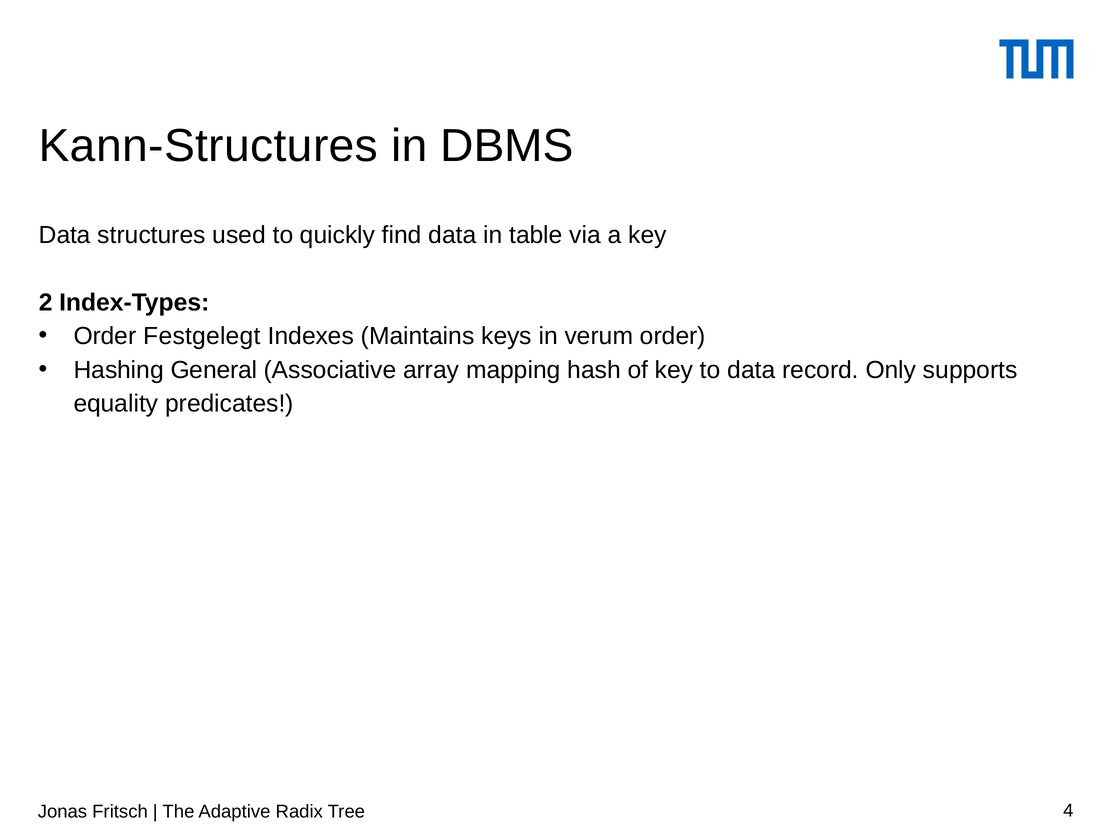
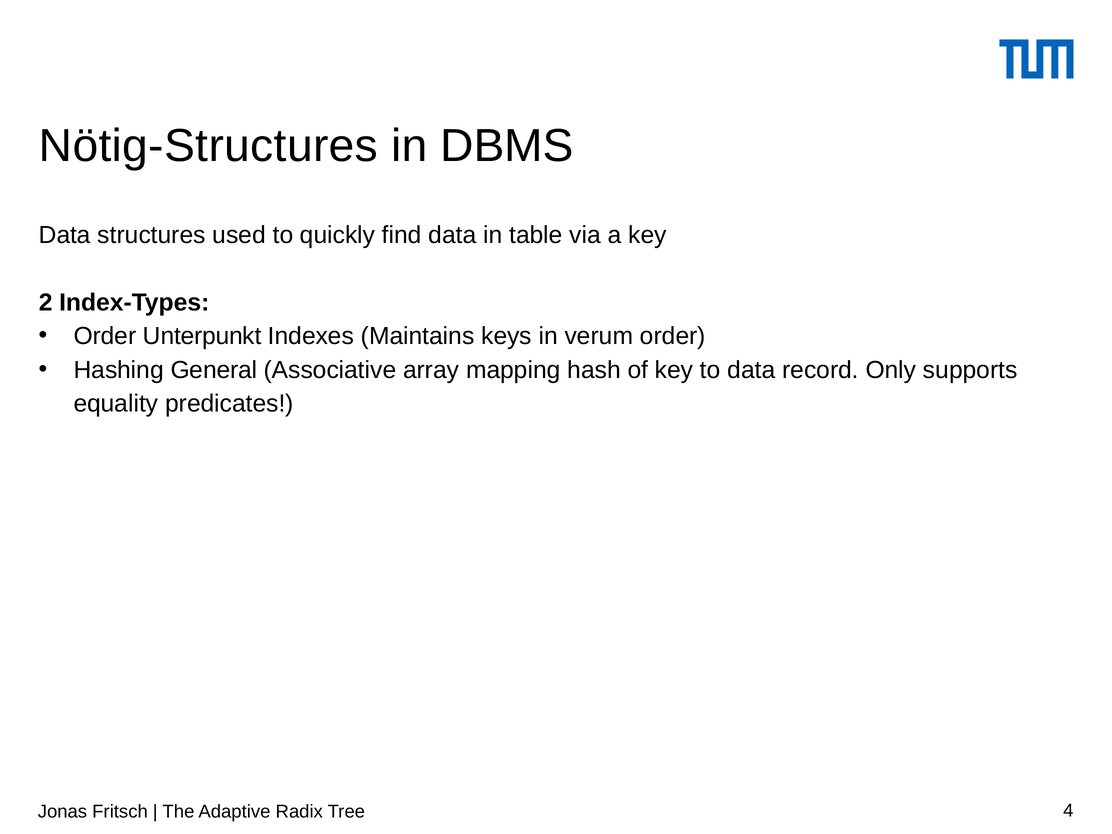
Kann-Structures: Kann-Structures -> Nötig-Structures
Festgelegt: Festgelegt -> Unterpunkt
